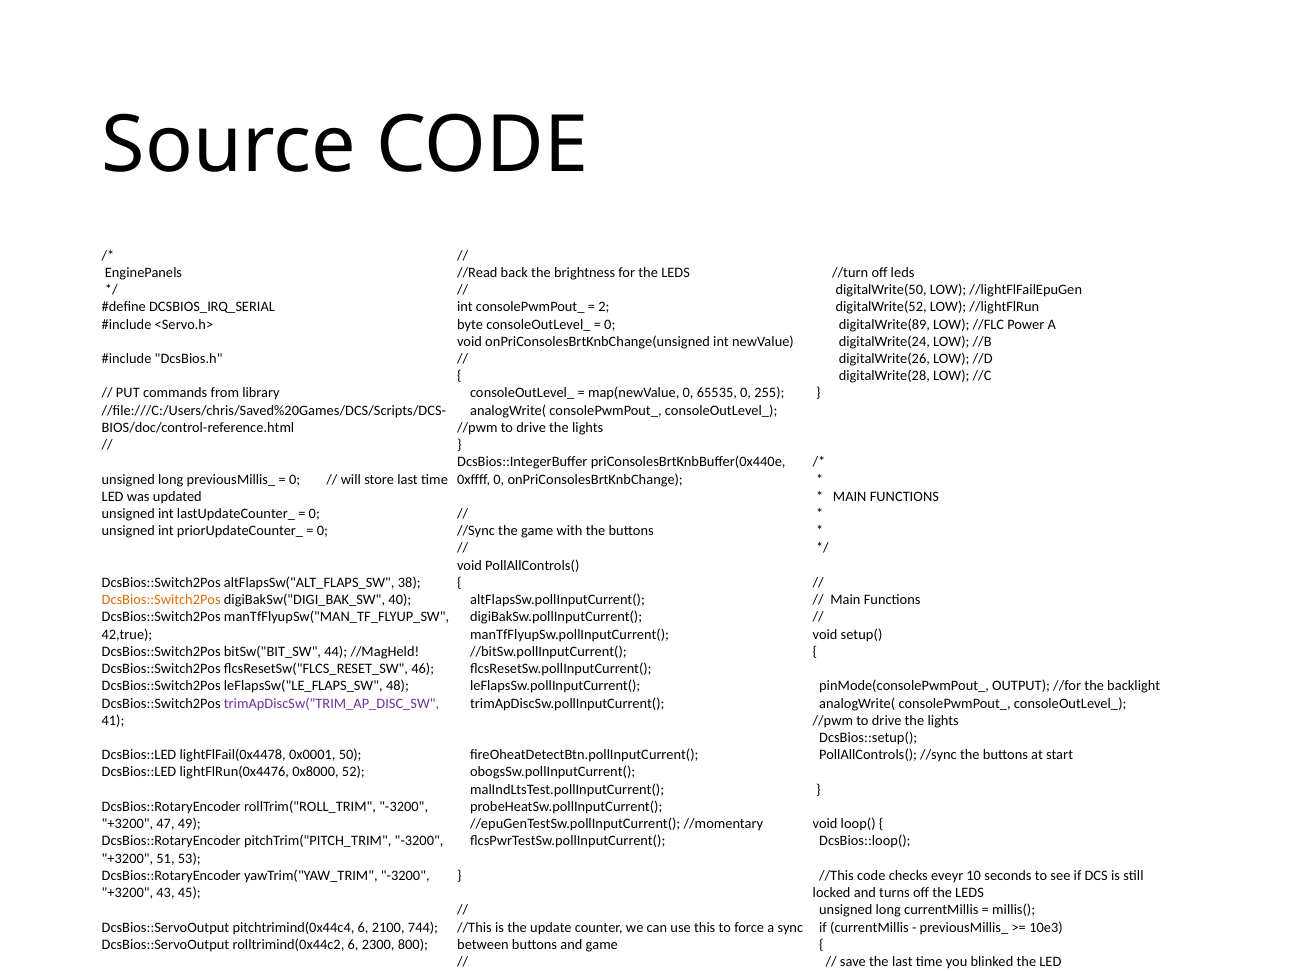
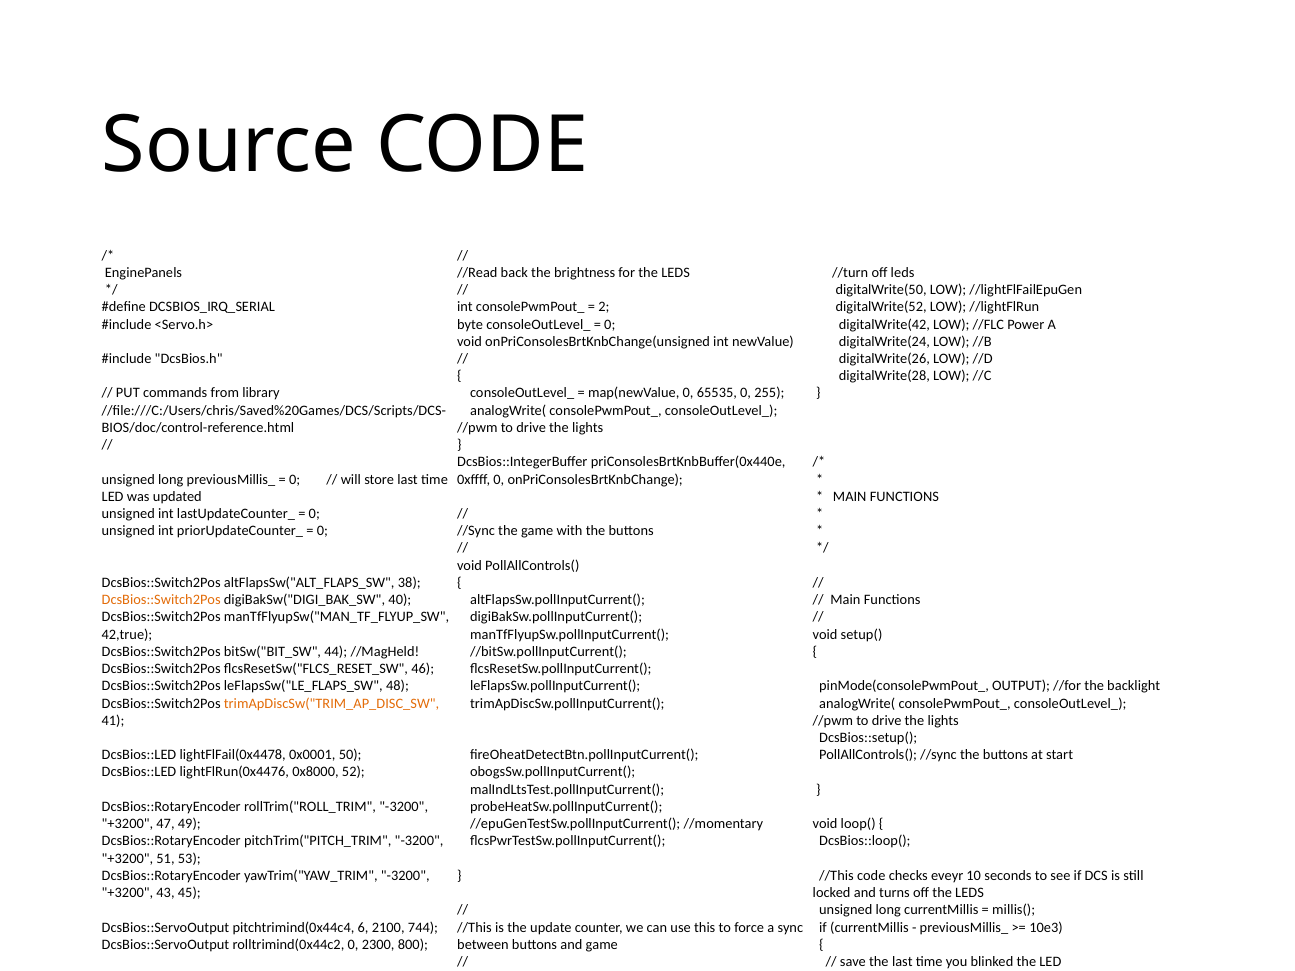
digitalWrite(89: digitalWrite(89 -> digitalWrite(42
trimApDiscSw("TRIM_AP_DISC_SW colour: purple -> orange
rolltrimind(0x44c2 6: 6 -> 0
